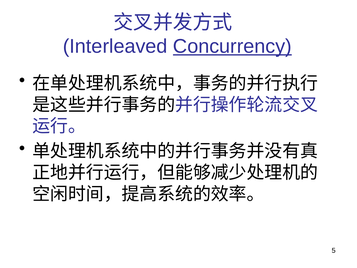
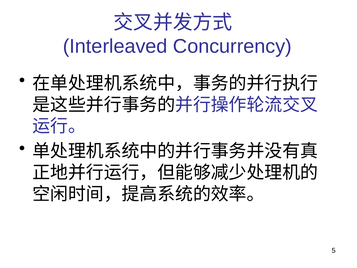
Concurrency underline: present -> none
